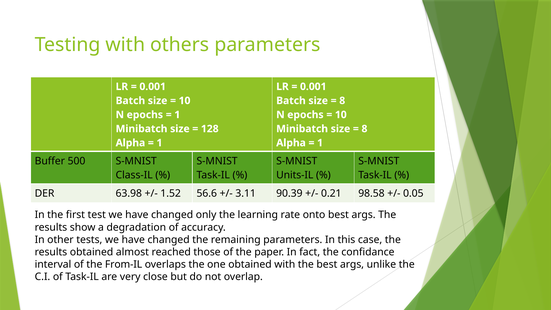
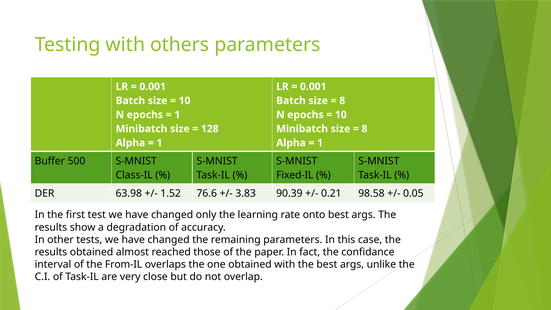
Units-IL: Units-IL -> Fixed-IL
56.6: 56.6 -> 76.6
3.11: 3.11 -> 3.83
